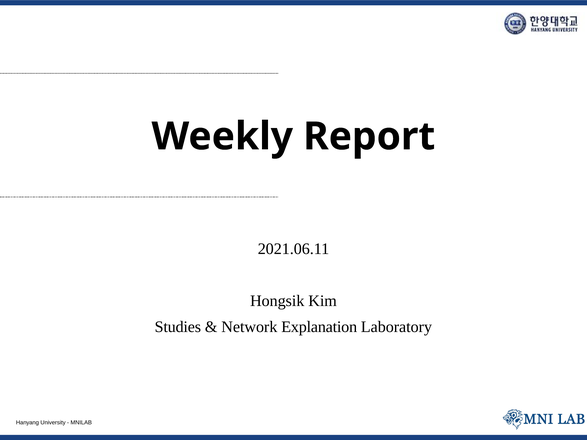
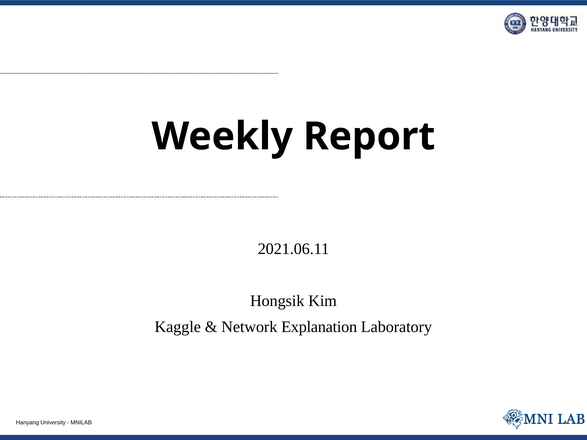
Studies: Studies -> Kaggle
